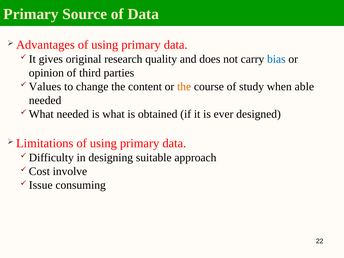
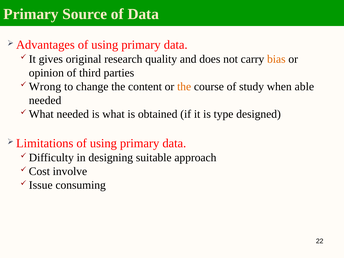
bias colour: blue -> orange
Values: Values -> Wrong
ever: ever -> type
